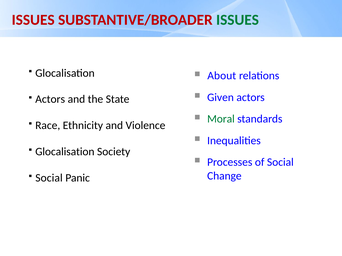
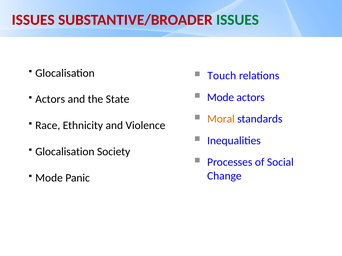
About: About -> Touch
Given at (220, 97): Given -> Mode
Moral colour: green -> orange
Social at (49, 178): Social -> Mode
